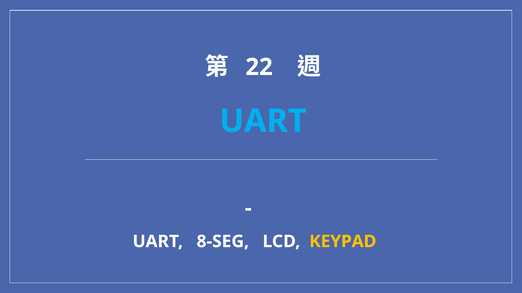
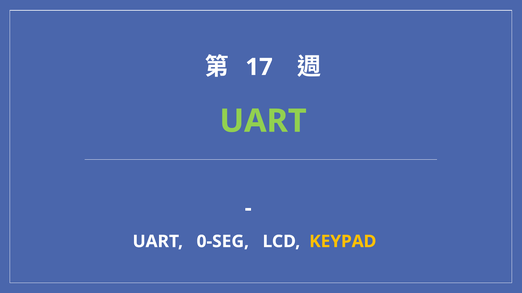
22: 22 -> 17
UART at (263, 121) colour: light blue -> light green
8-SEG: 8-SEG -> 0-SEG
